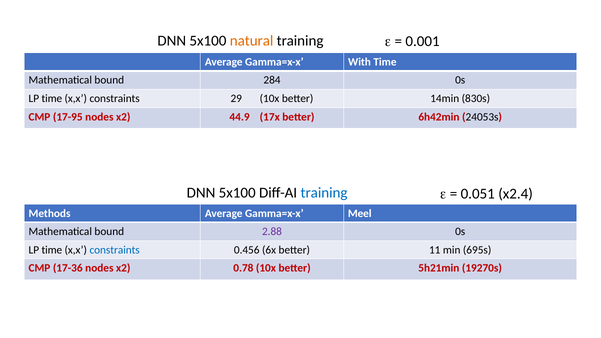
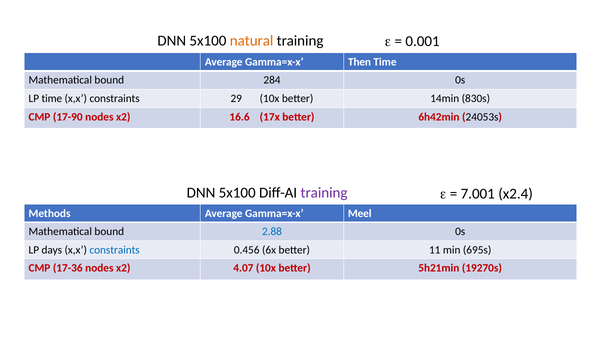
With: With -> Then
17-95: 17-95 -> 17-90
44.9: 44.9 -> 16.6
training at (324, 193) colour: blue -> purple
0.051: 0.051 -> 7.001
2.88 colour: purple -> blue
time at (52, 250): time -> days
0.78: 0.78 -> 4.07
